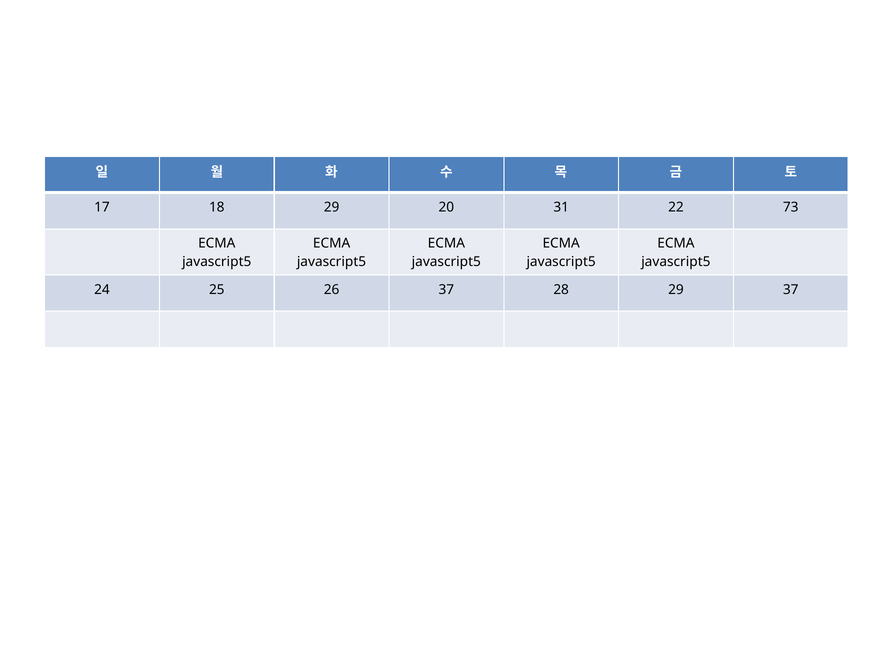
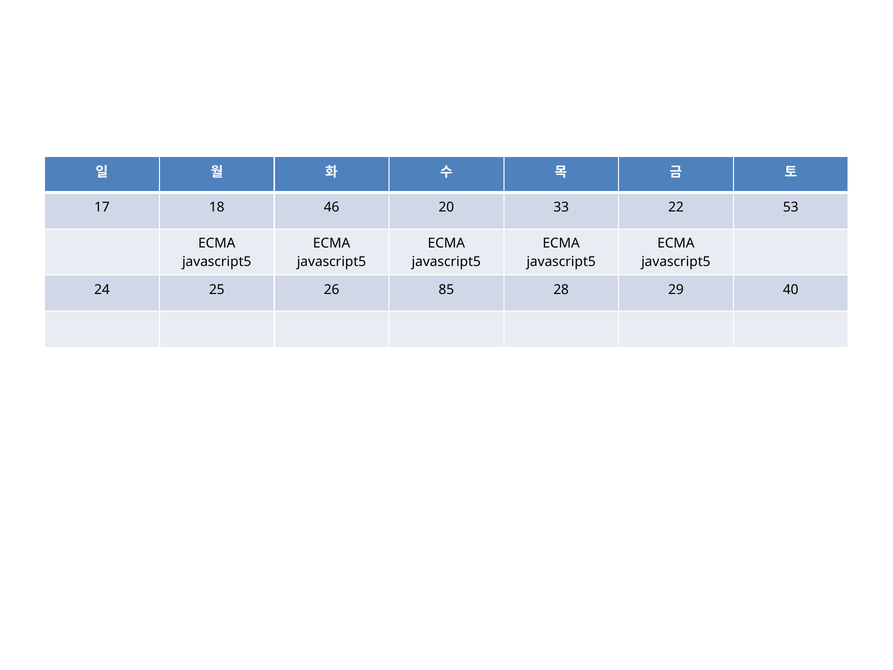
18 29: 29 -> 46
31: 31 -> 33
73: 73 -> 53
26 37: 37 -> 85
29 37: 37 -> 40
